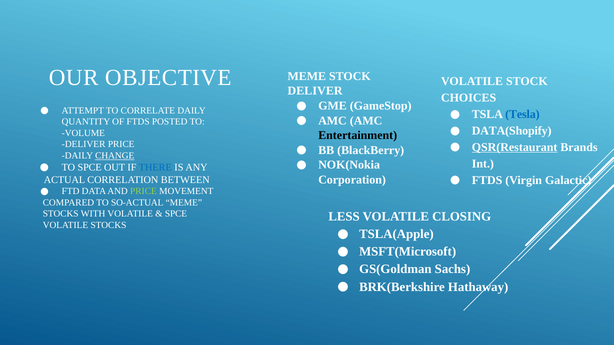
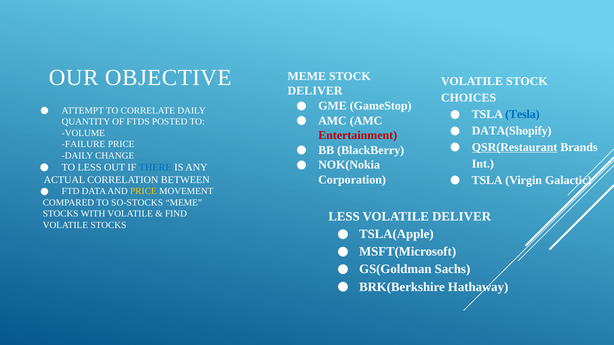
Entertainment colour: black -> red
DELIVER at (84, 145): DELIVER -> FAILURE
CHANGE underline: present -> none
TO SPCE: SPCE -> LESS
FTDS at (487, 180): FTDS -> TSLA
PRICE at (143, 192) colour: light green -> yellow
SO-ACTUAL: SO-ACTUAL -> SO-STOCKS
SPCE at (176, 214): SPCE -> FIND
VOLATILE CLOSING: CLOSING -> DELIVER
